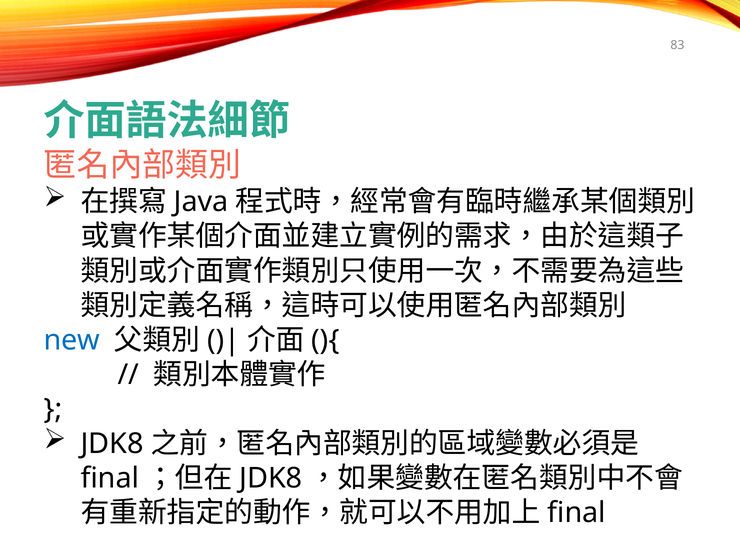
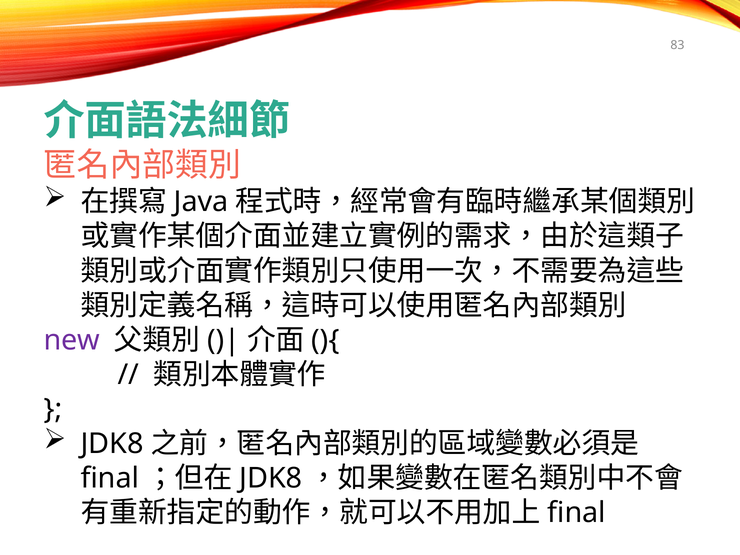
new colour: blue -> purple
